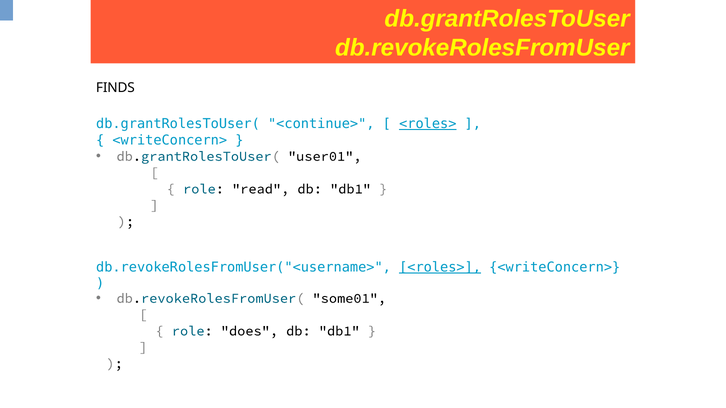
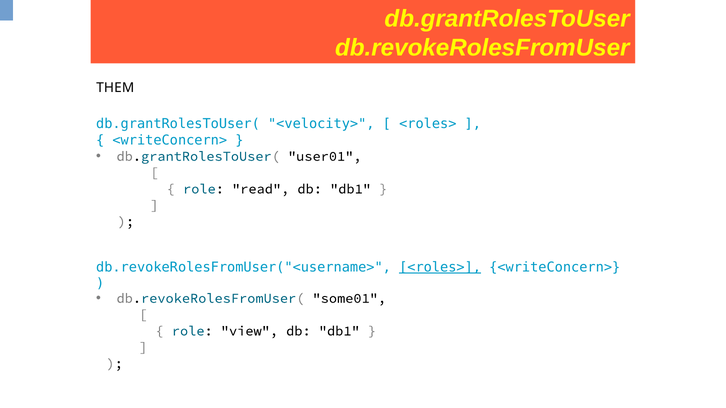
FINDS: FINDS -> THEM
<continue>: <continue> -> <velocity>
<roles> at (428, 124) underline: present -> none
does: does -> view
